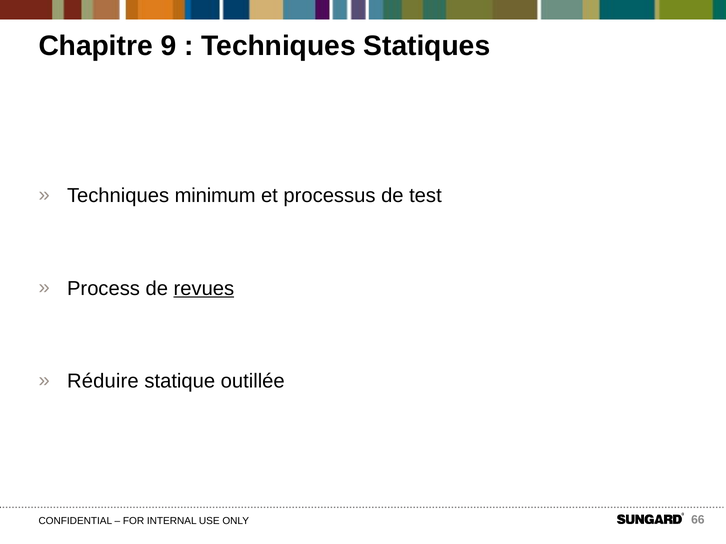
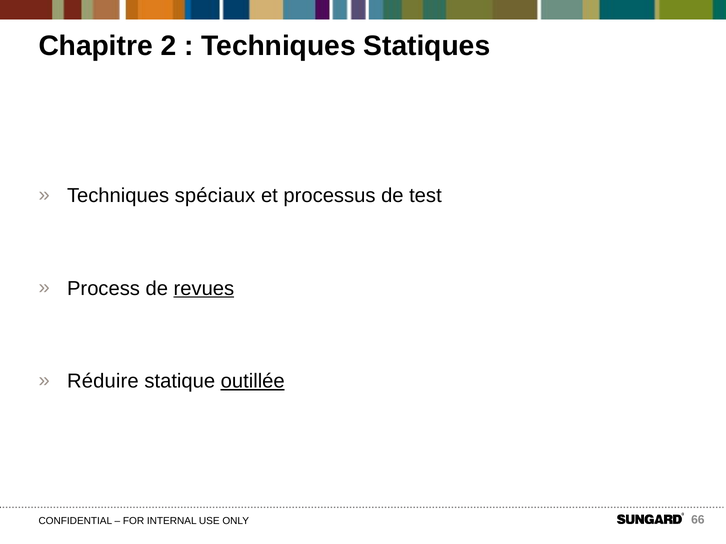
9: 9 -> 2
minimum: minimum -> spéciaux
outillée underline: none -> present
